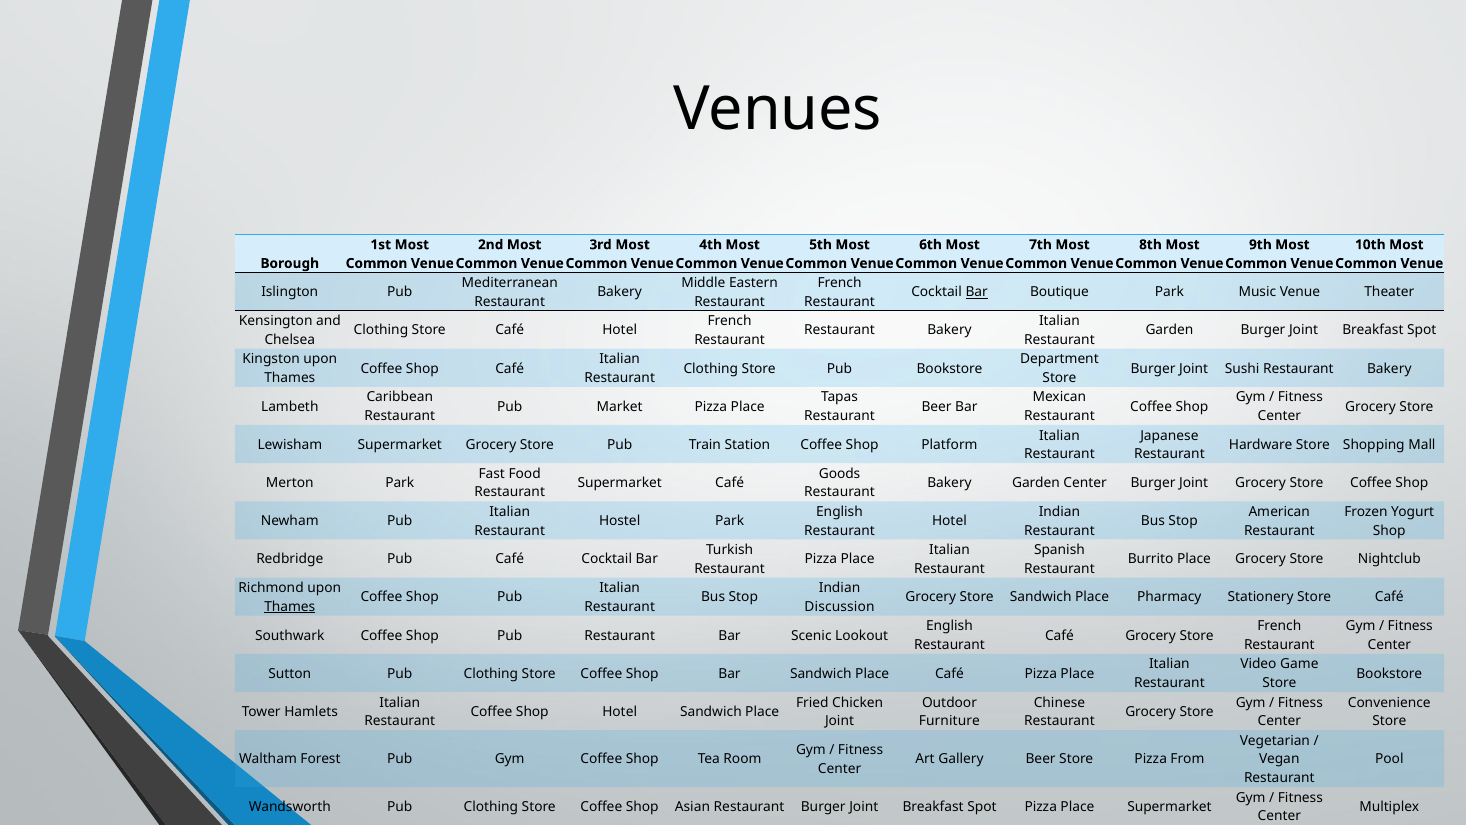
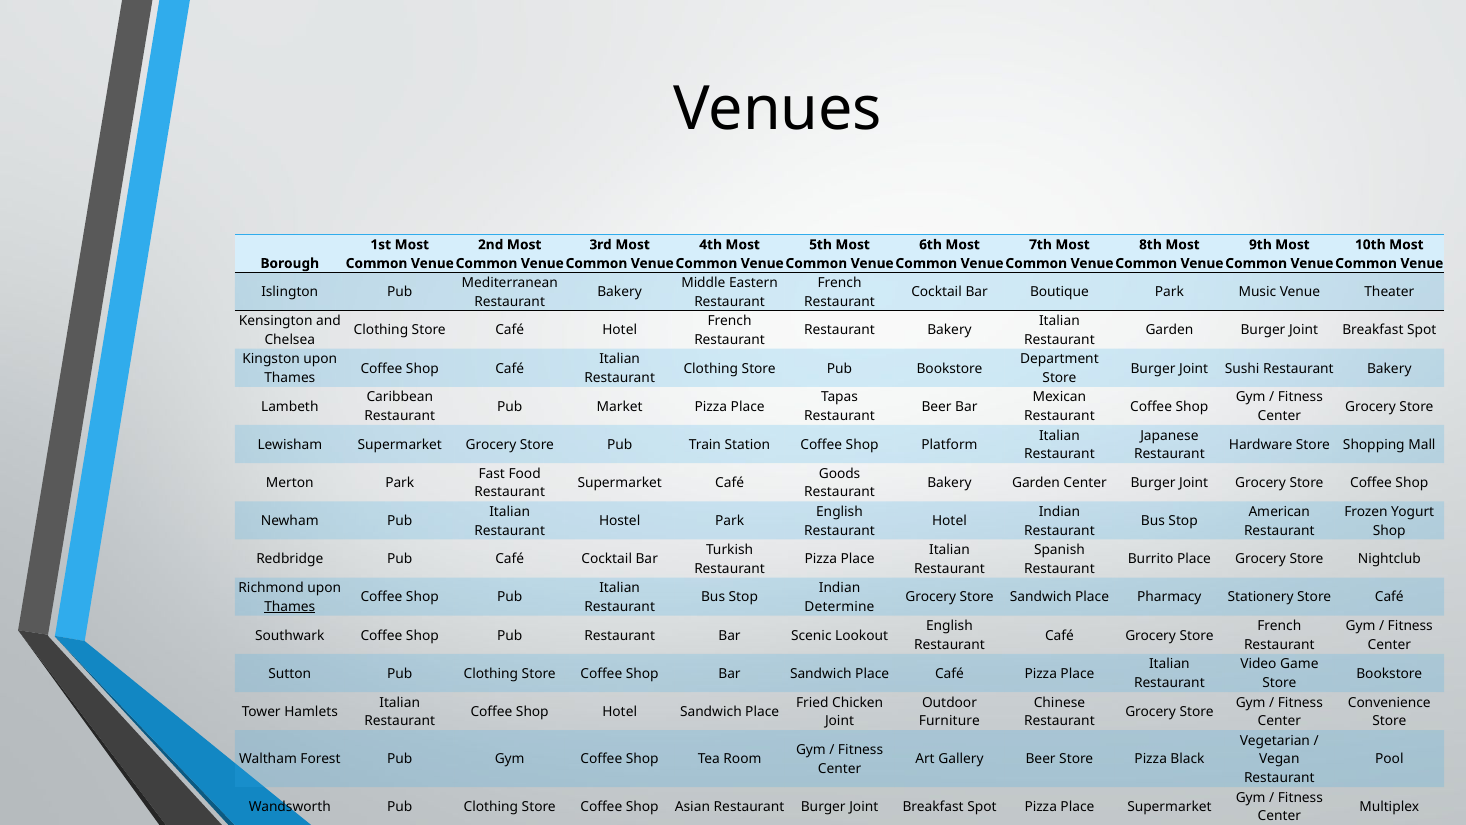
Bar at (977, 292) underline: present -> none
Discussion: Discussion -> Determine
From: From -> Black
